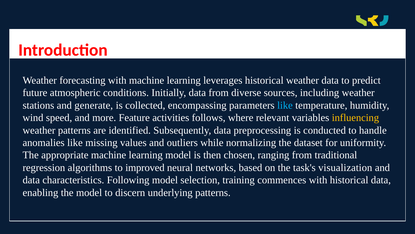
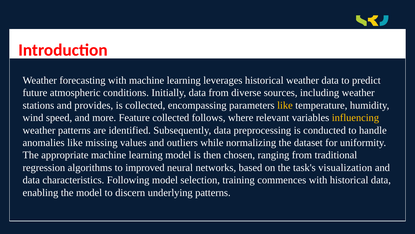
generate: generate -> provides
like at (285, 105) colour: light blue -> yellow
Feature activities: activities -> collected
